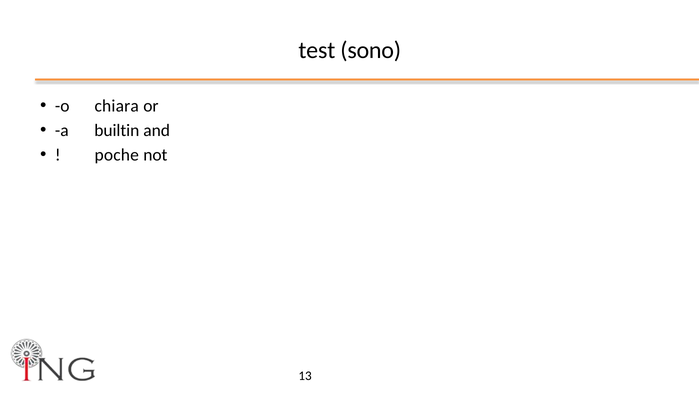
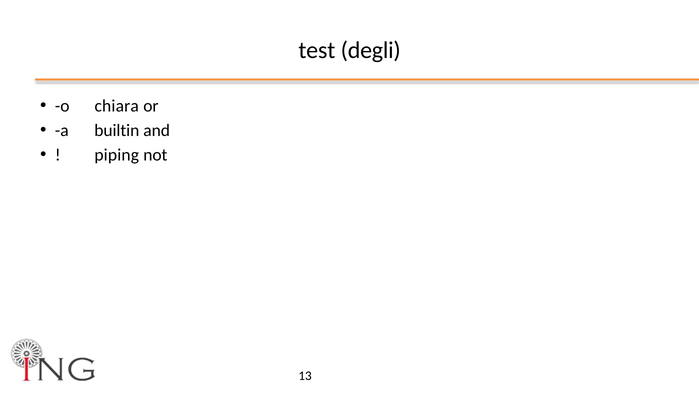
sono: sono -> degli
poche: poche -> piping
